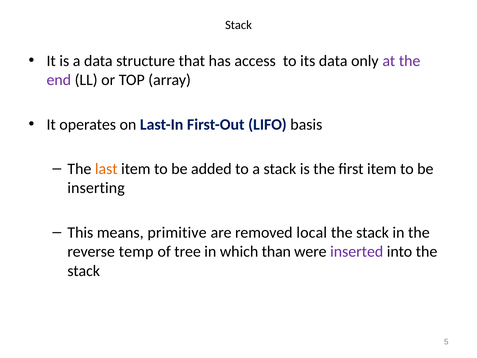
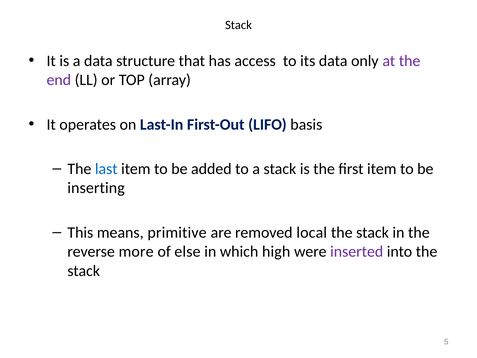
last colour: orange -> blue
temp: temp -> more
tree: tree -> else
than: than -> high
